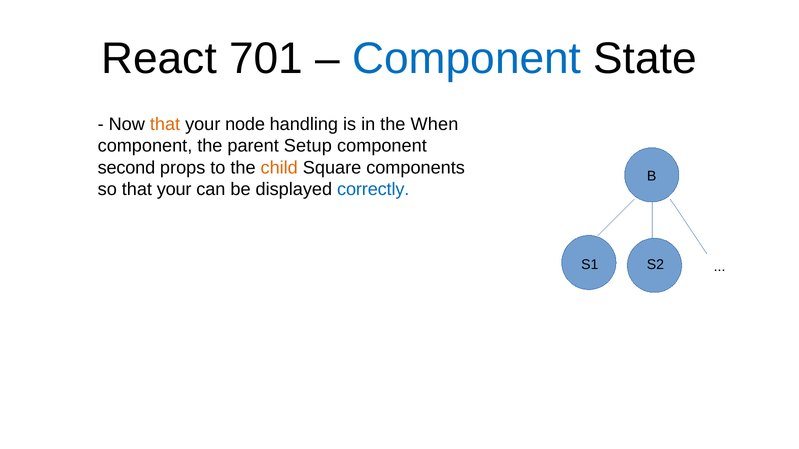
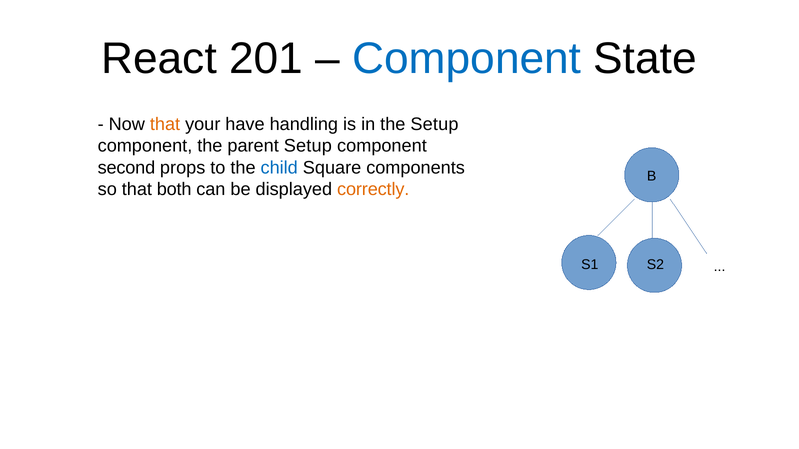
701: 701 -> 201
node: node -> have
the When: When -> Setup
child colour: orange -> blue
so that your: your -> both
correctly colour: blue -> orange
